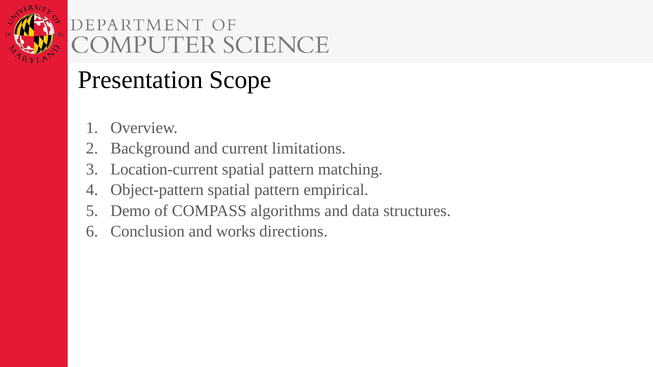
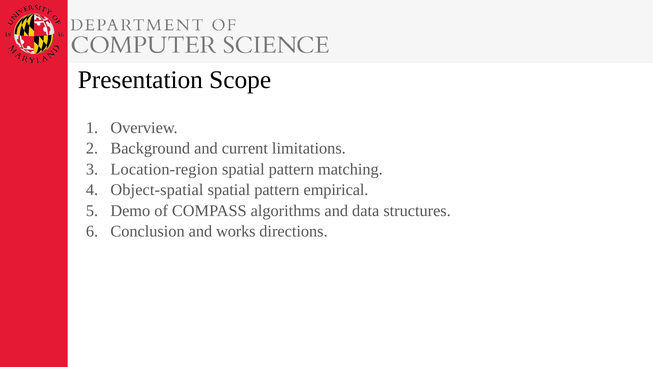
Location-current: Location-current -> Location-region
Object-pattern: Object-pattern -> Object-spatial
